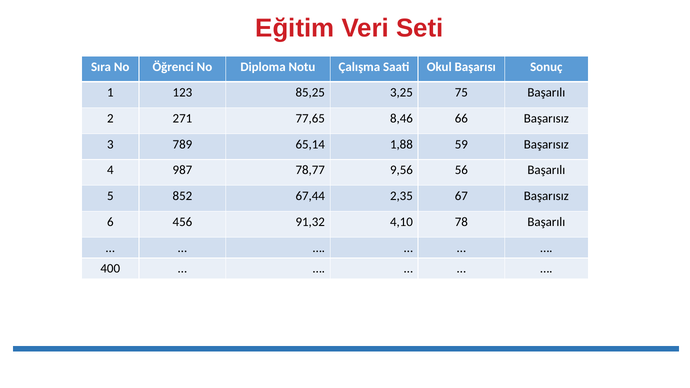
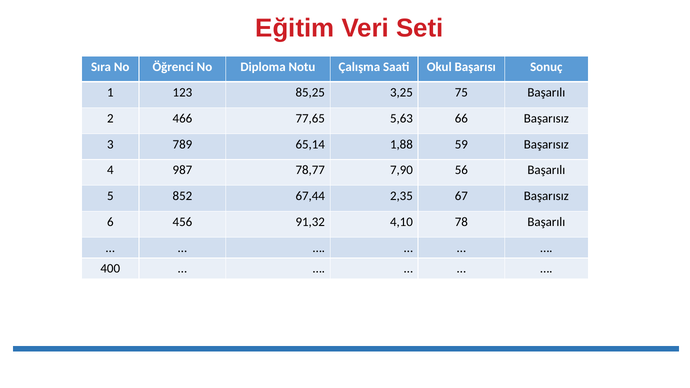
271: 271 -> 466
8,46: 8,46 -> 5,63
9,56: 9,56 -> 7,90
